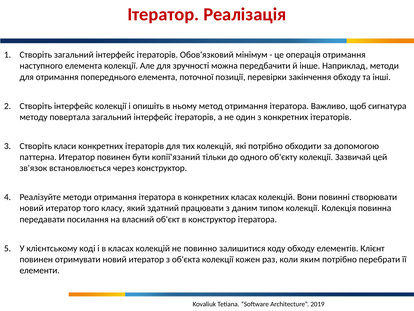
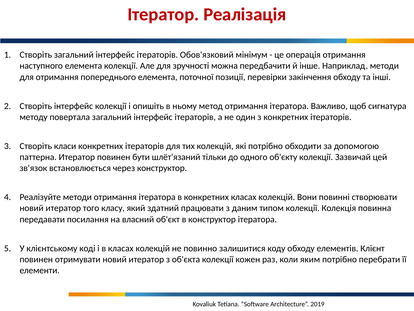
копії'язаний: копії'язаний -> шлёт'язаний
